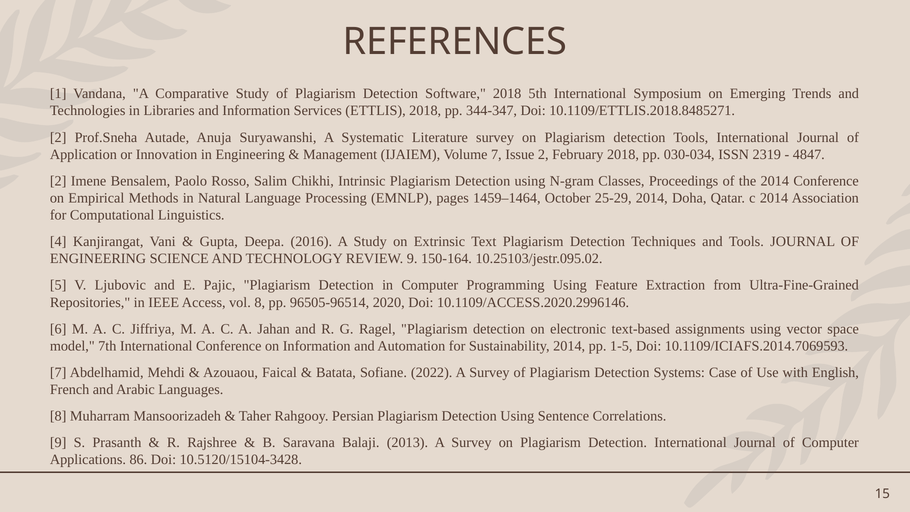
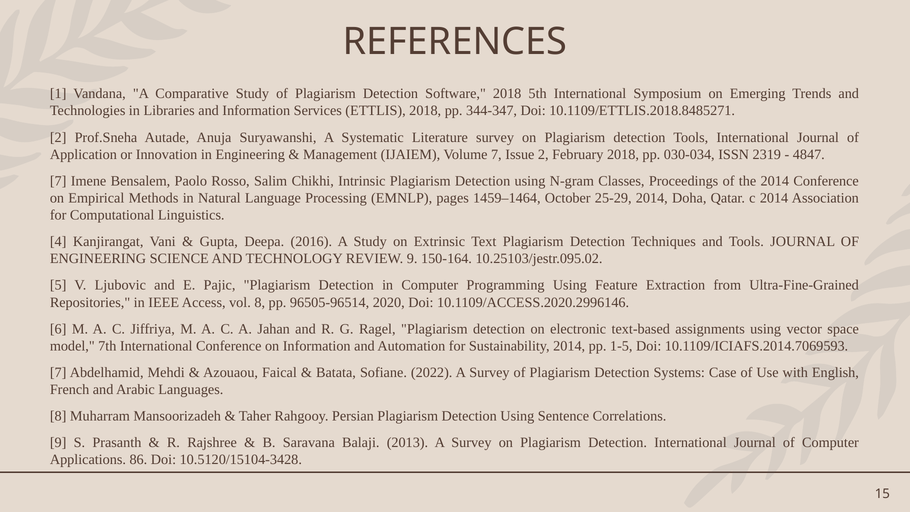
2 at (58, 181): 2 -> 7
